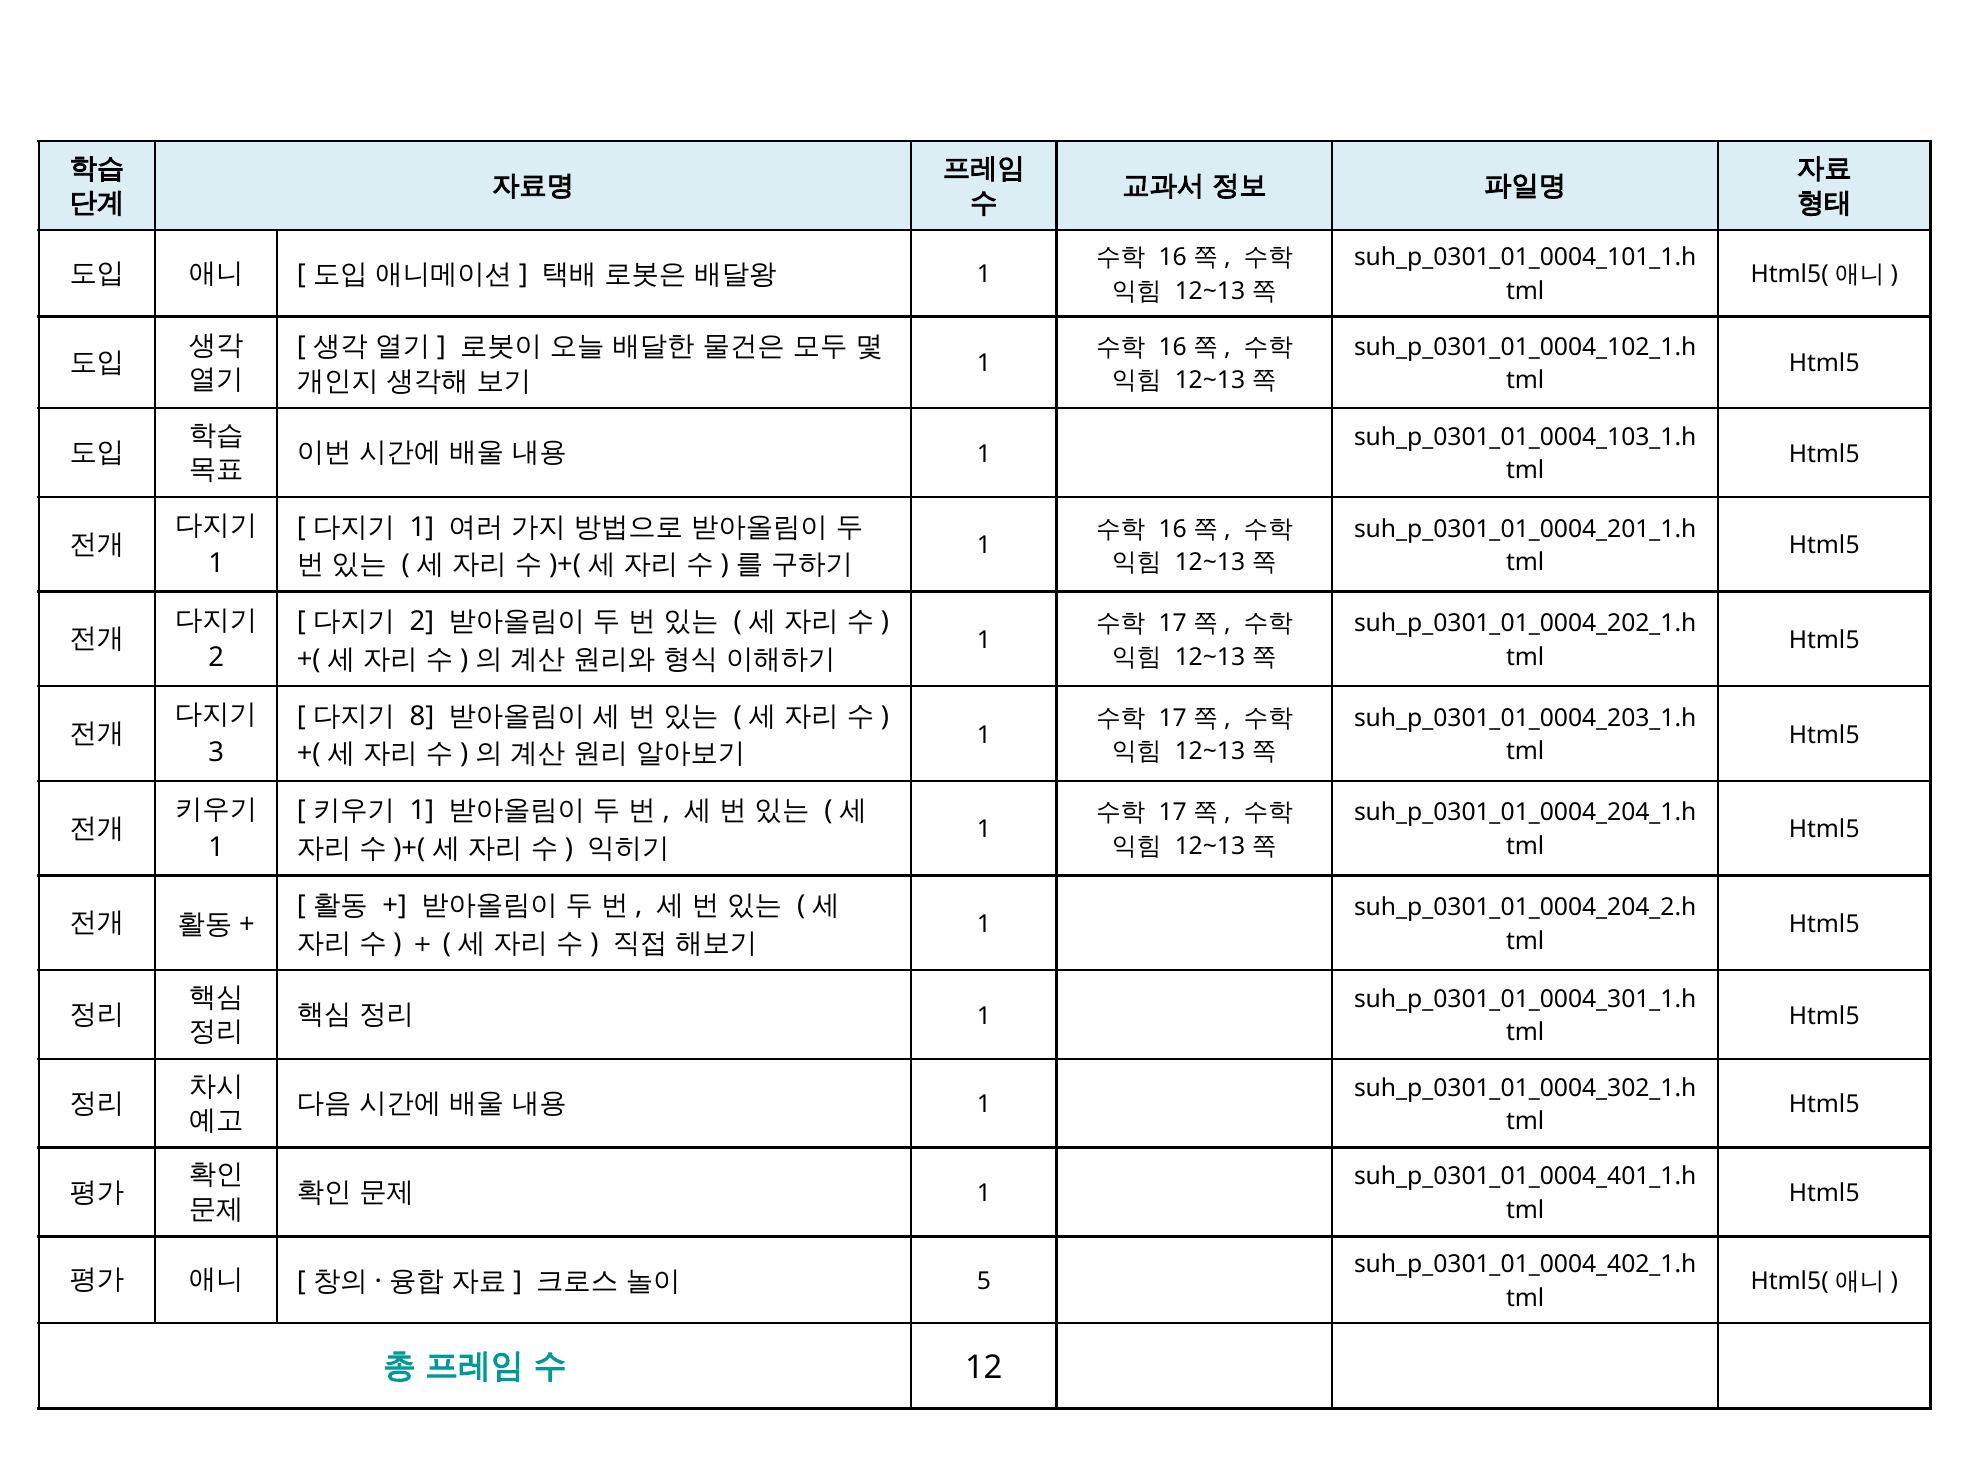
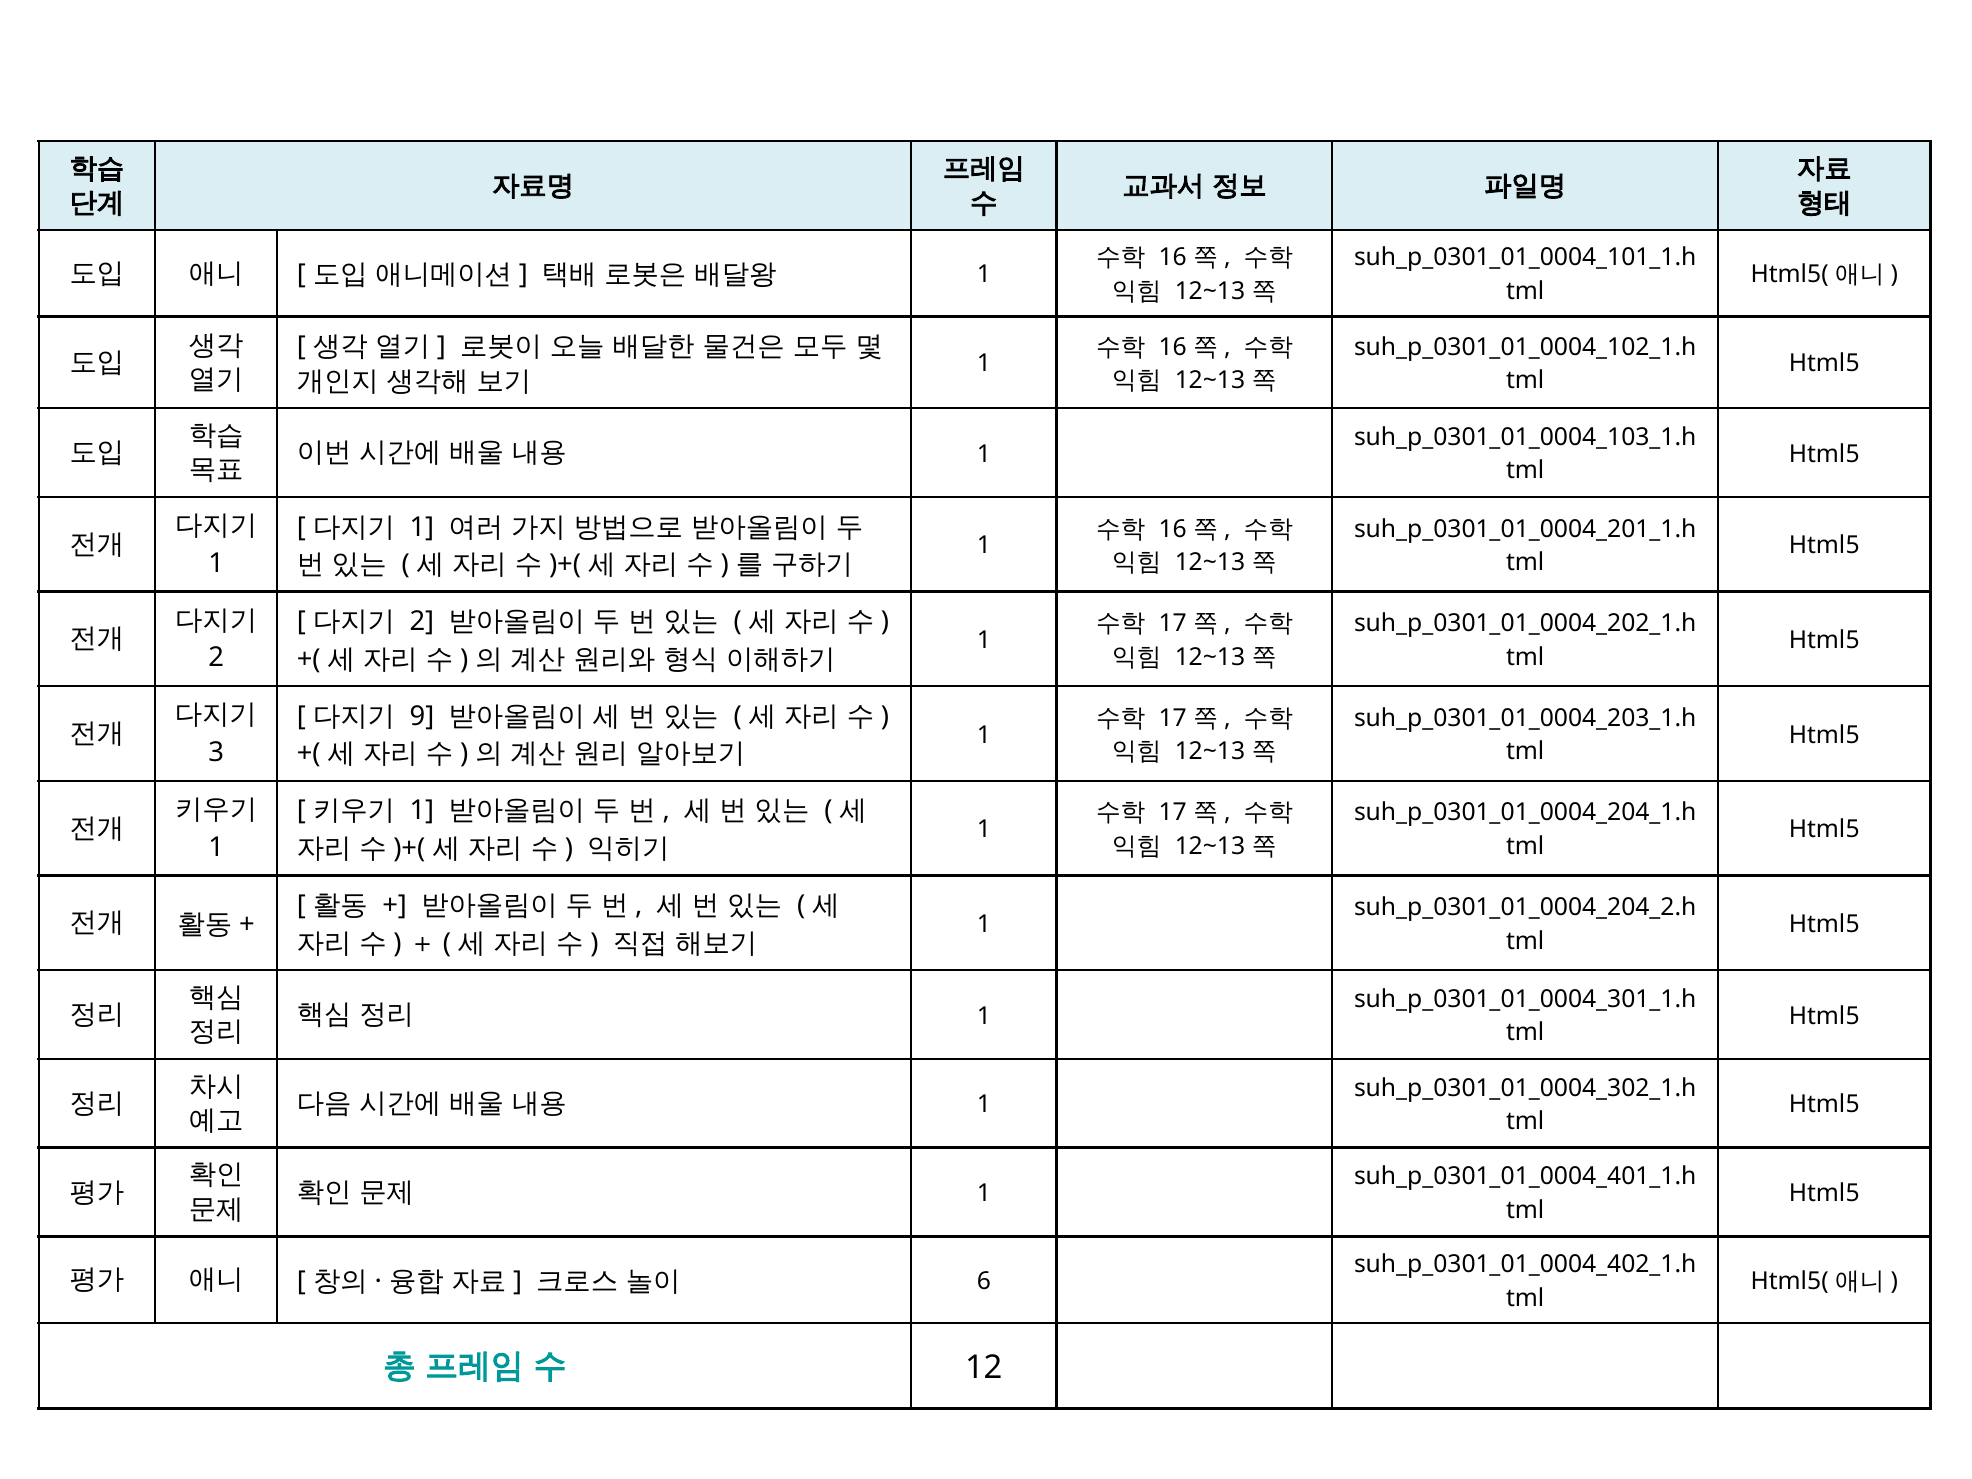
8: 8 -> 9
5: 5 -> 6
